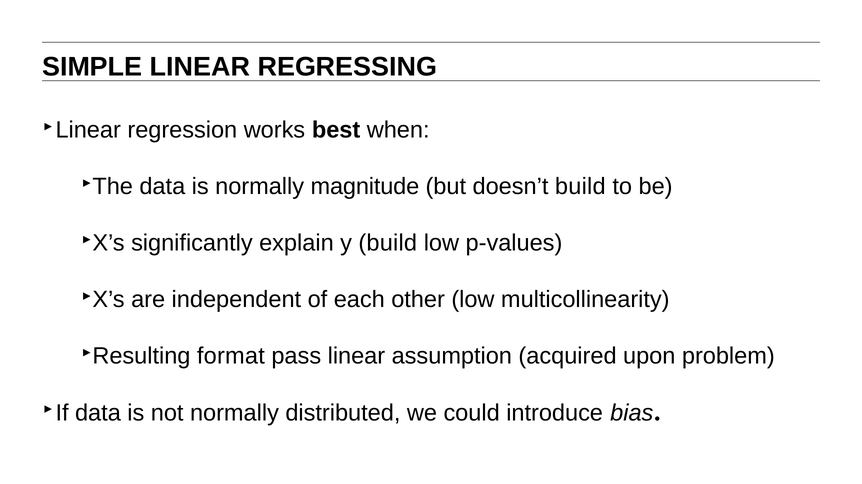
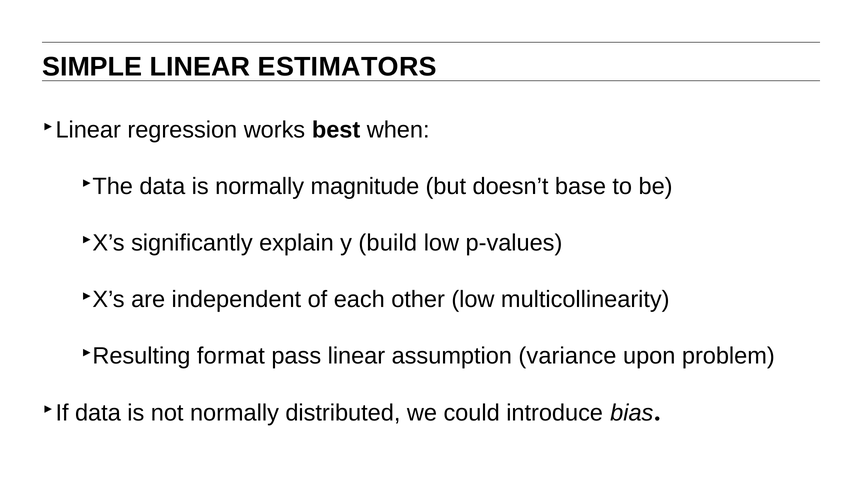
REGRESSING: REGRESSING -> ESTIMATORS
doesn’t build: build -> base
acquired: acquired -> variance
